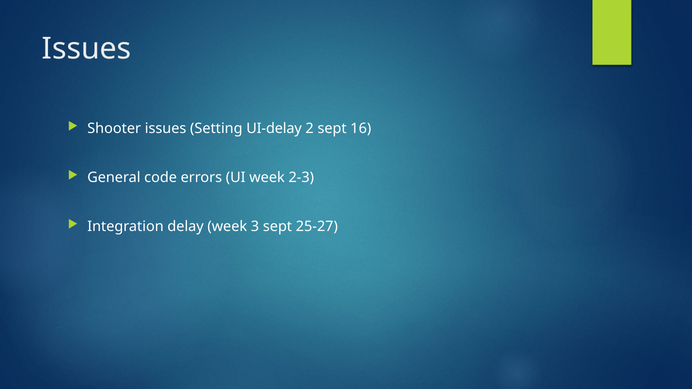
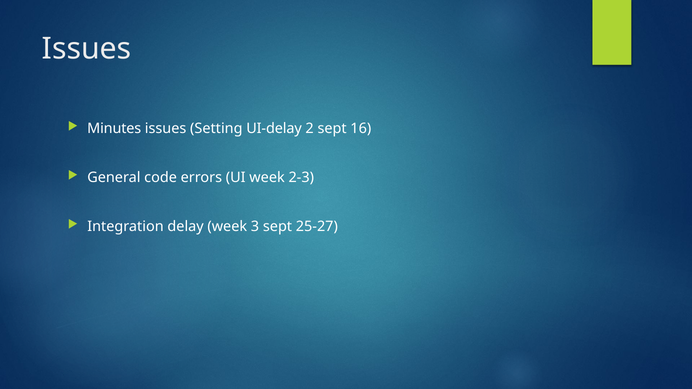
Shooter: Shooter -> Minutes
